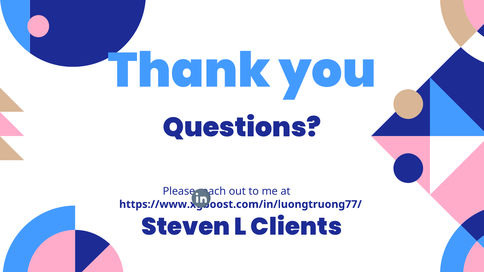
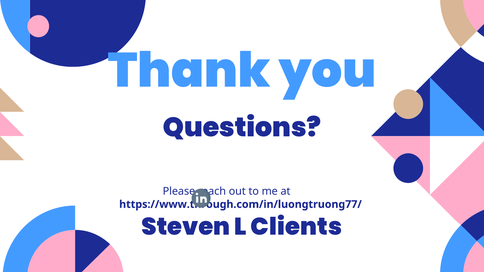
https://www.xgboost.com/in/luongtruong77/: https://www.xgboost.com/in/luongtruong77/ -> https://www.through.com/in/luongtruong77/
